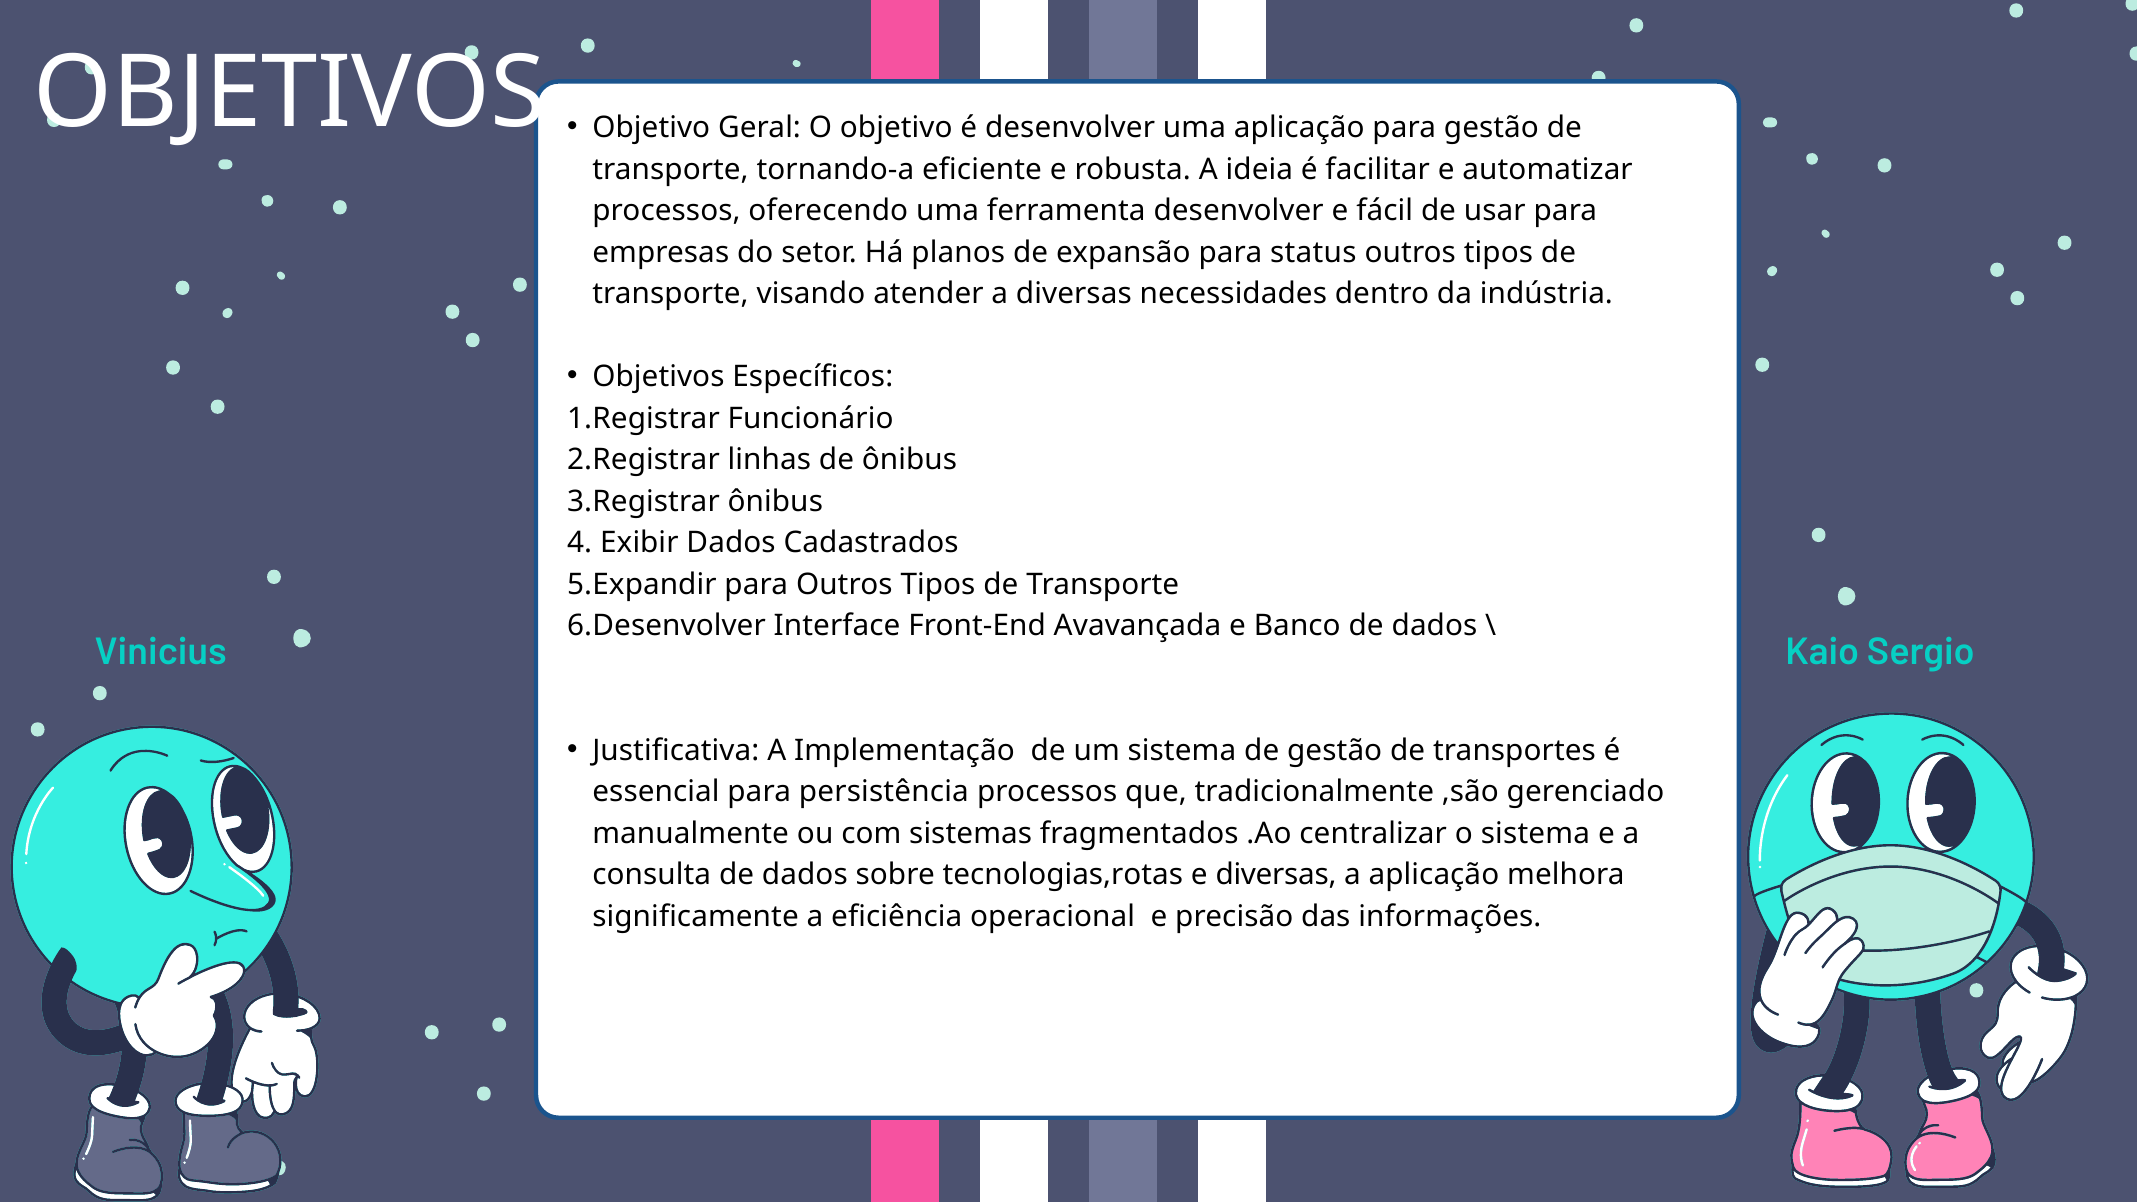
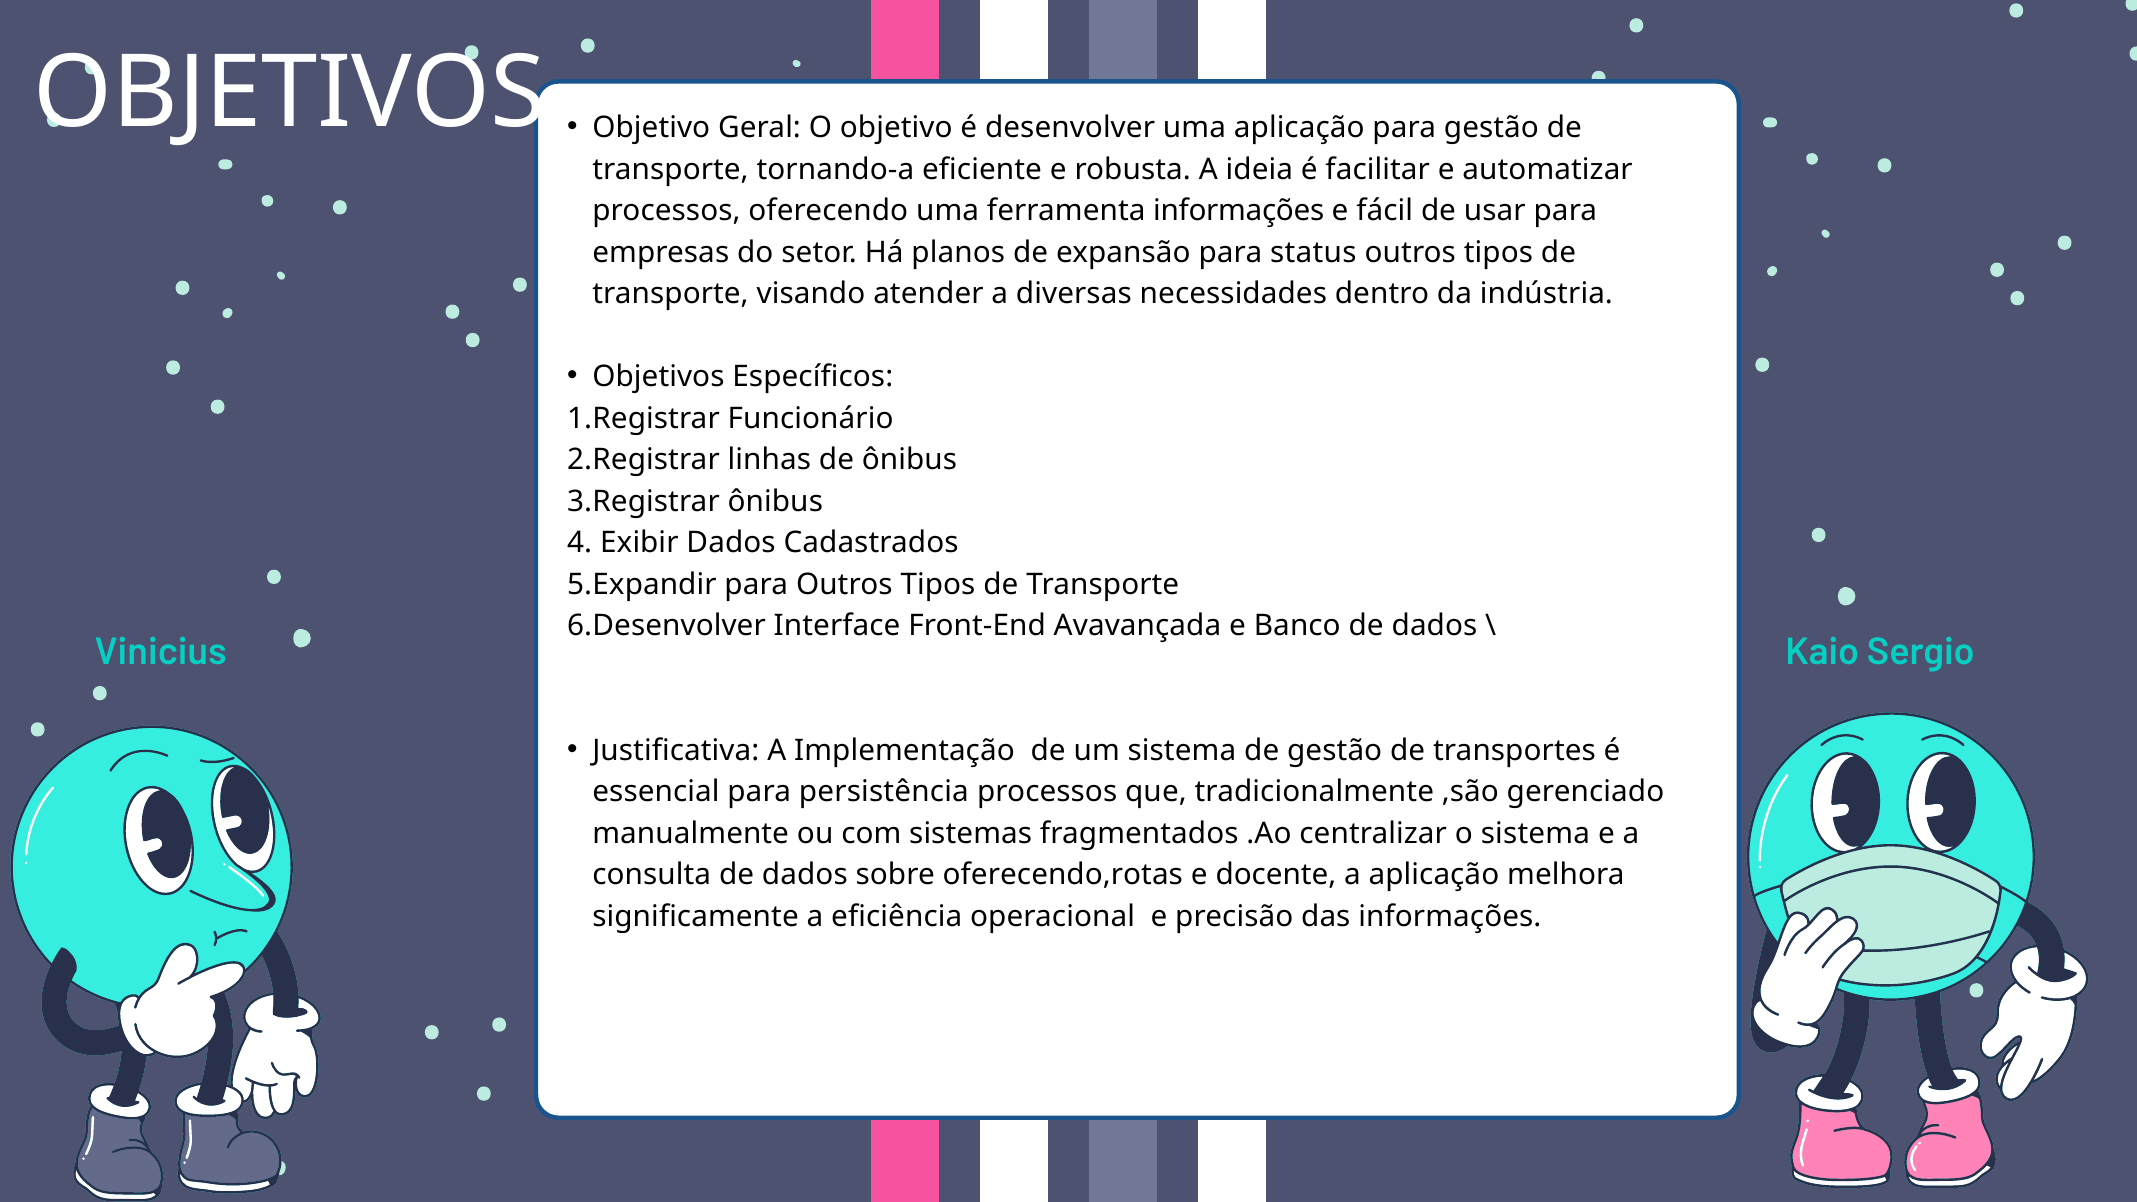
ferramenta desenvolver: desenvolver -> informações
tecnologias,rotas: tecnologias,rotas -> oferecendo,rotas
e diversas: diversas -> docente
